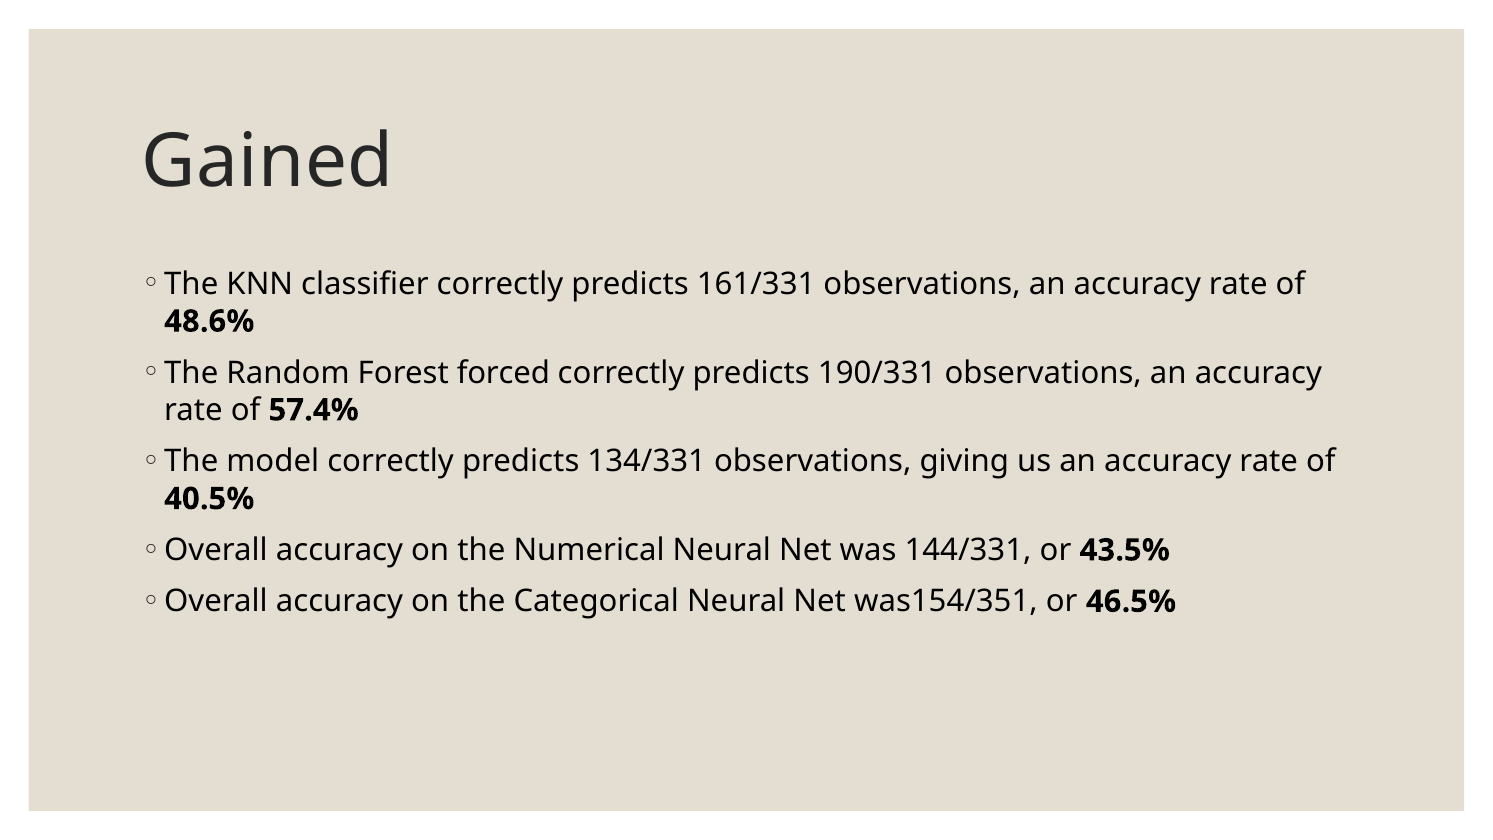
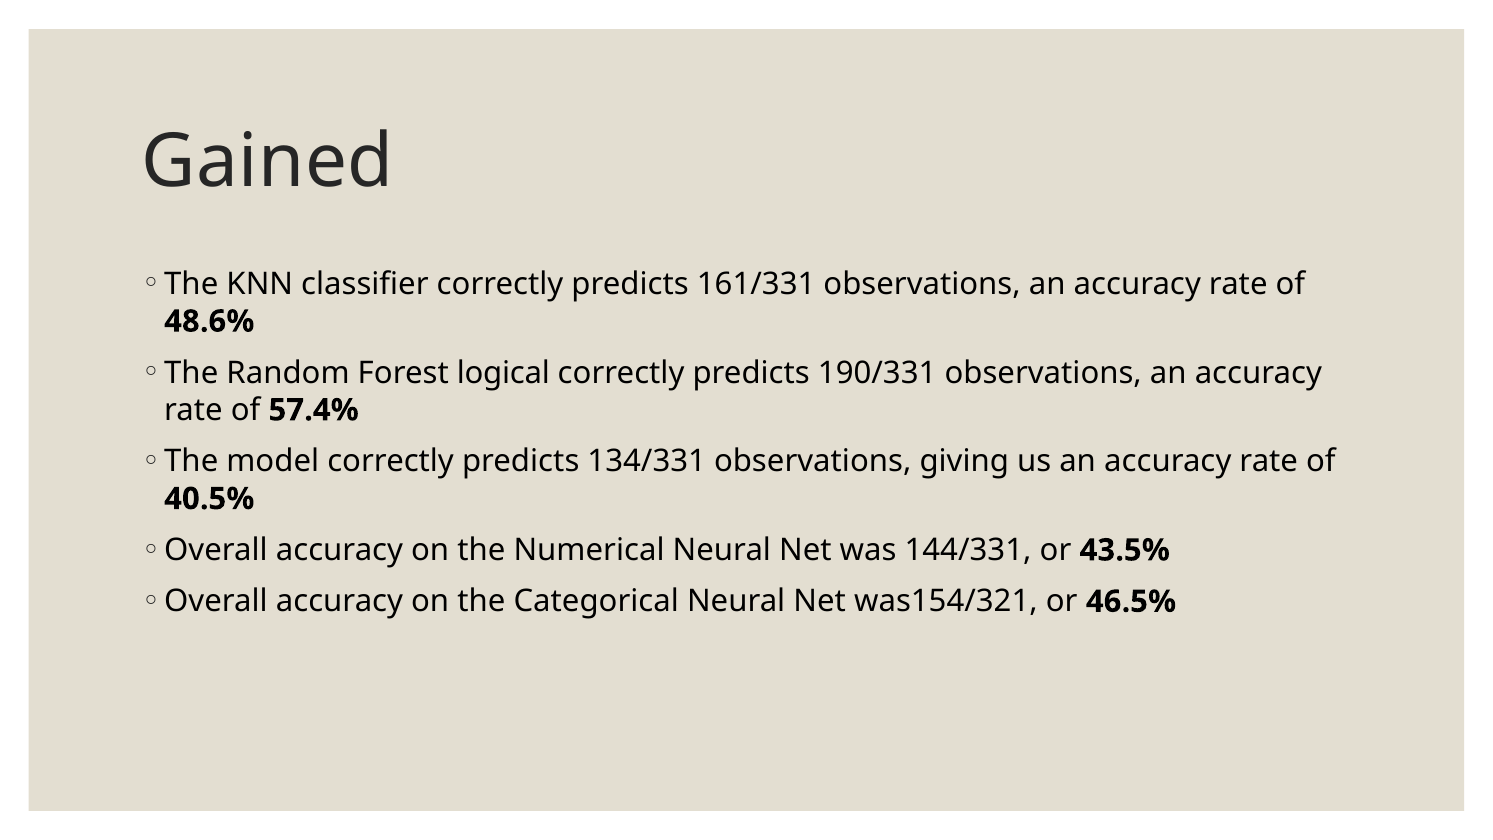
forced: forced -> logical
was154/351: was154/351 -> was154/321
